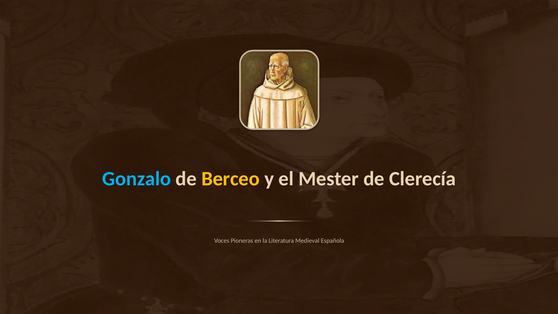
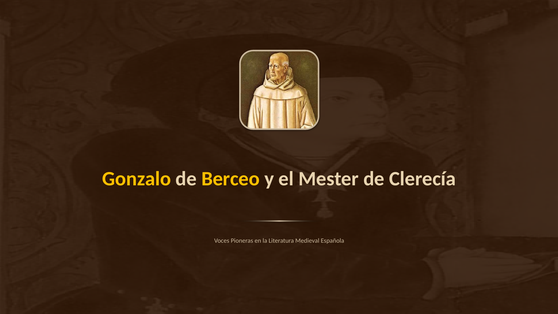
Gonzalo colour: light blue -> yellow
